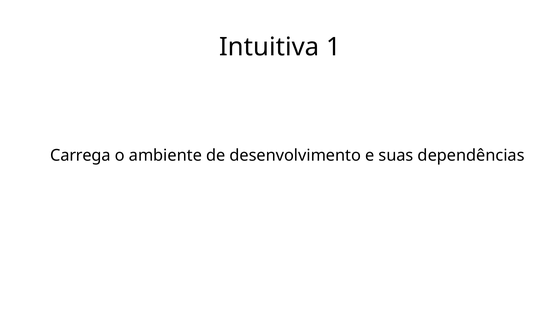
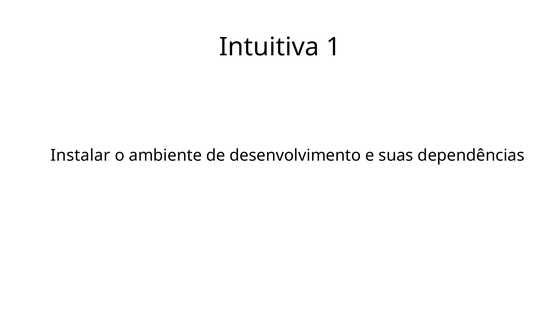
Carrega: Carrega -> Instalar
